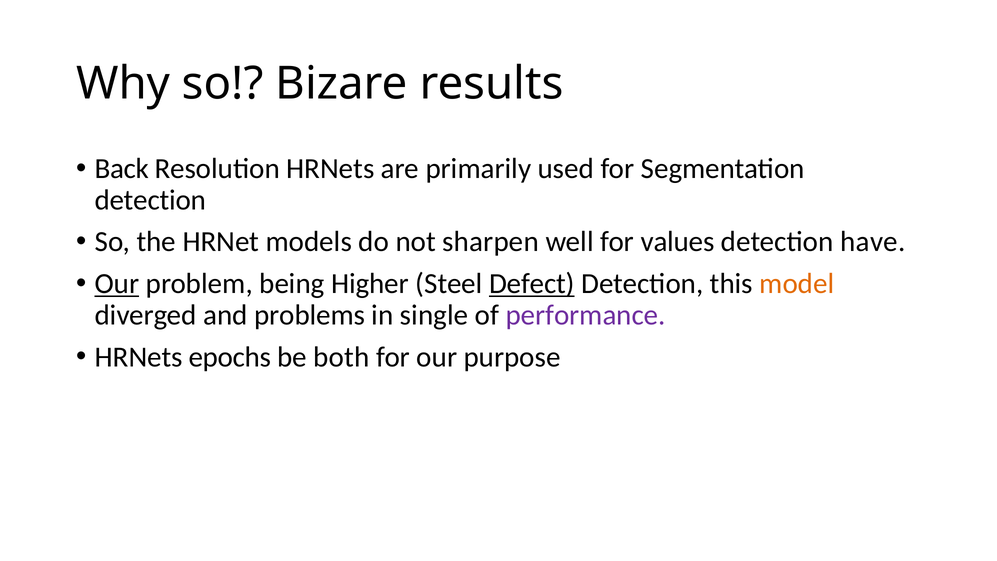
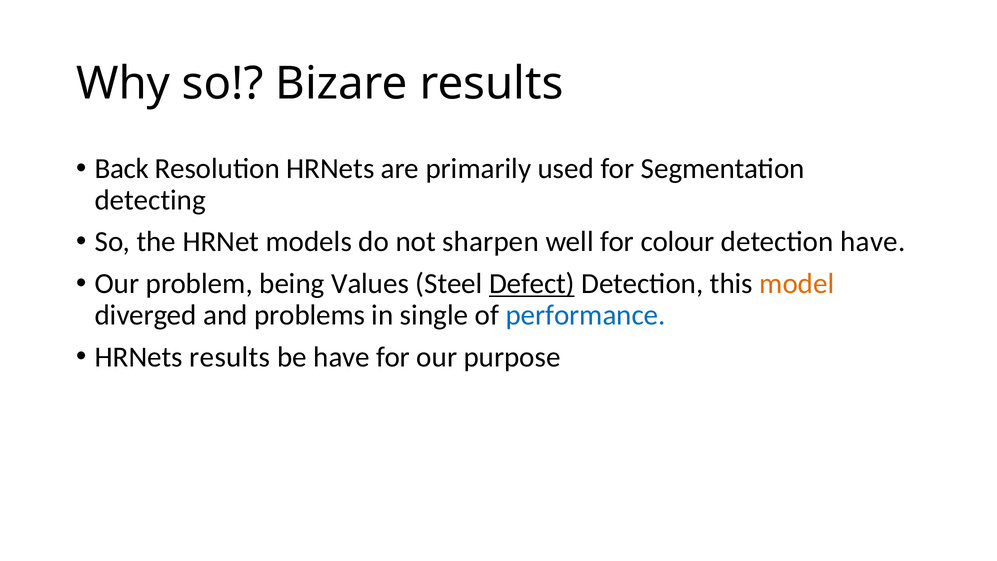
detection at (150, 200): detection -> detecting
values: values -> colour
Our at (117, 284) underline: present -> none
Higher: Higher -> Values
performance colour: purple -> blue
HRNets epochs: epochs -> results
be both: both -> have
